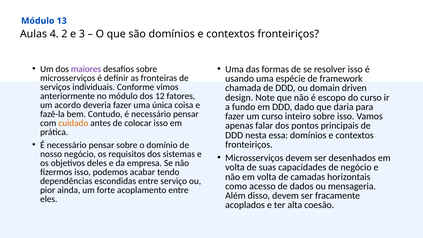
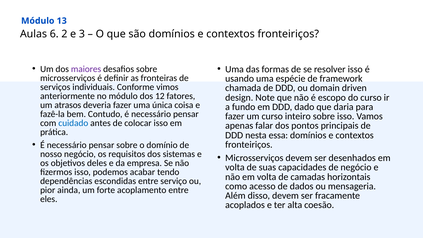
4: 4 -> 6
acordo: acordo -> atrasos
cuidado colour: orange -> blue
